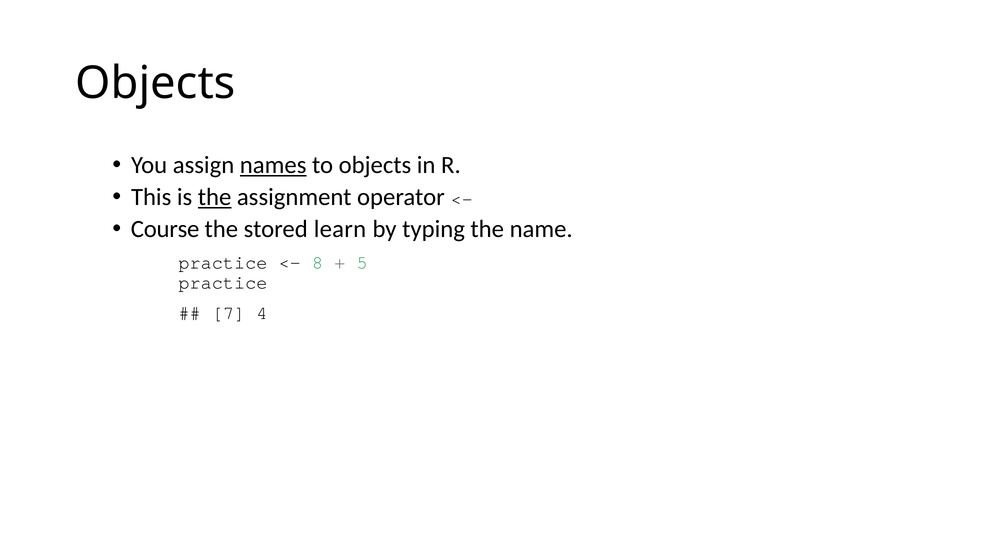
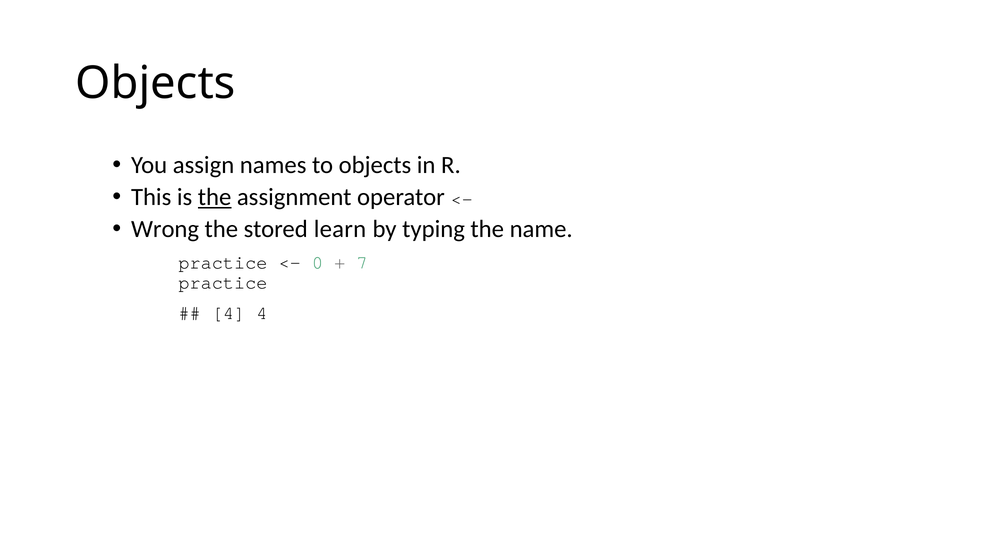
names underline: present -> none
Course: Course -> Wrong
8: 8 -> 0
5: 5 -> 7
7 at (228, 313): 7 -> 4
